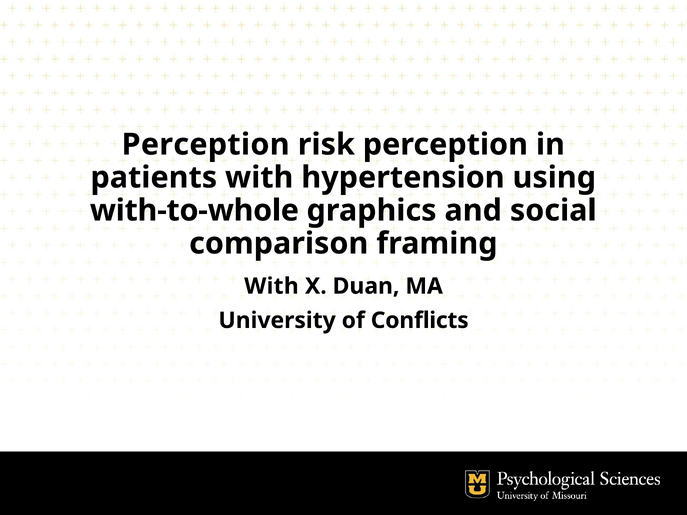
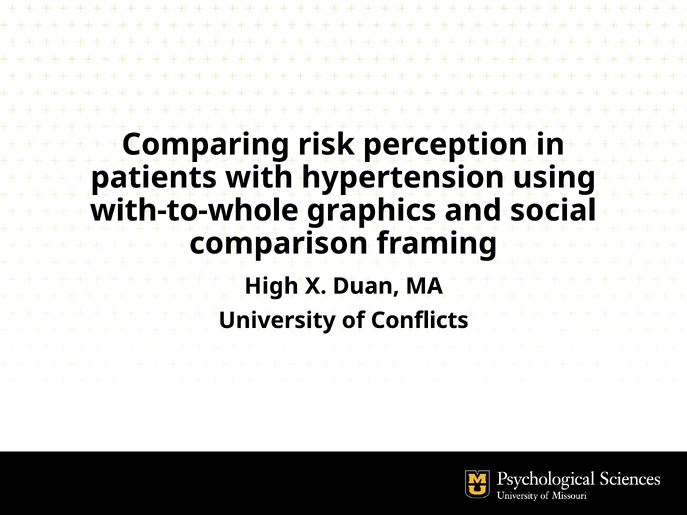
Perception at (206, 145): Perception -> Comparing
With at (271, 286): With -> High
